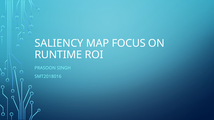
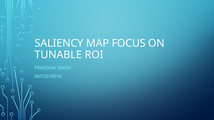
RUNTIME: RUNTIME -> TUNABLE
